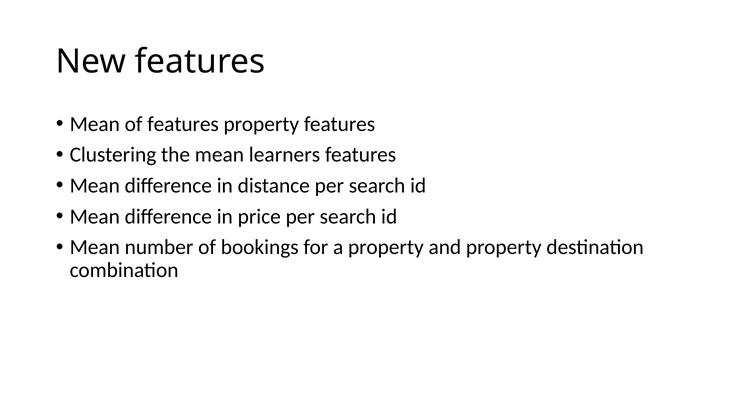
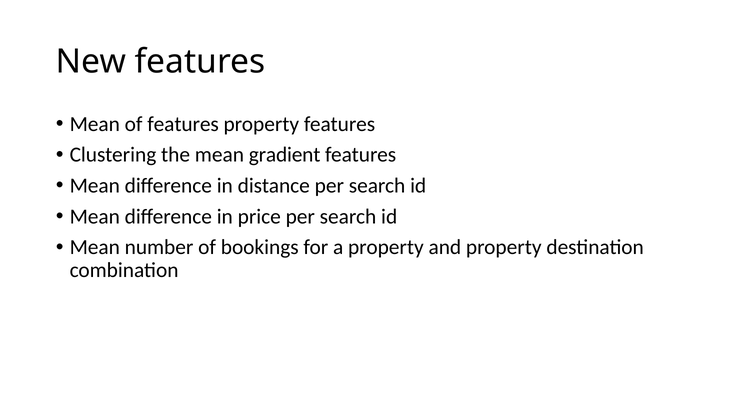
learners: learners -> gradient
